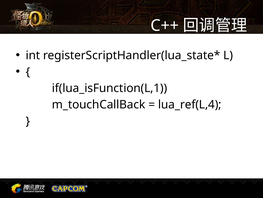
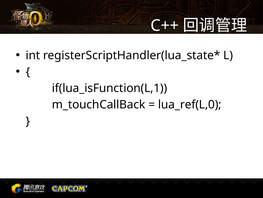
lua_ref(L,4: lua_ref(L,4 -> lua_ref(L,0
